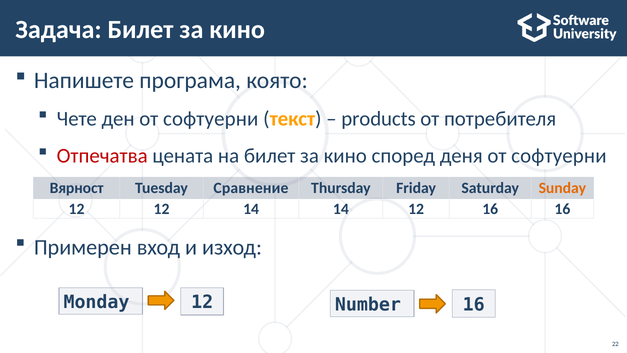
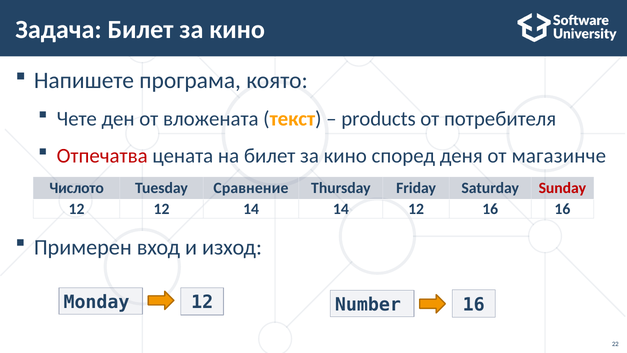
ден от софтуерни: софтуерни -> вложената
деня от софтуерни: софтуерни -> магазинче
Вярност: Вярност -> Числото
Sunday colour: orange -> red
